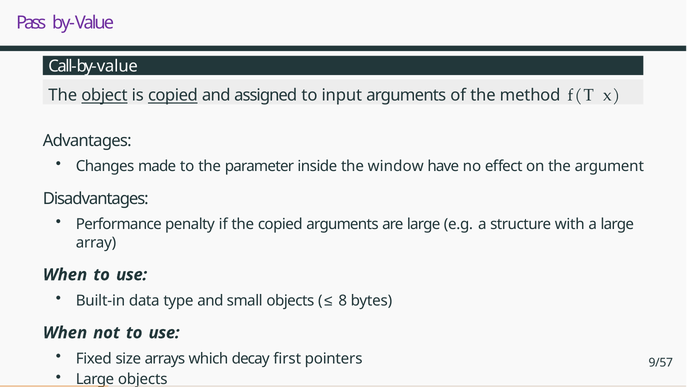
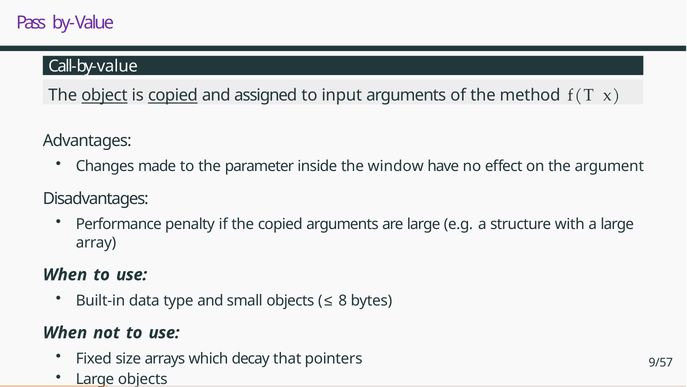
first: first -> that
